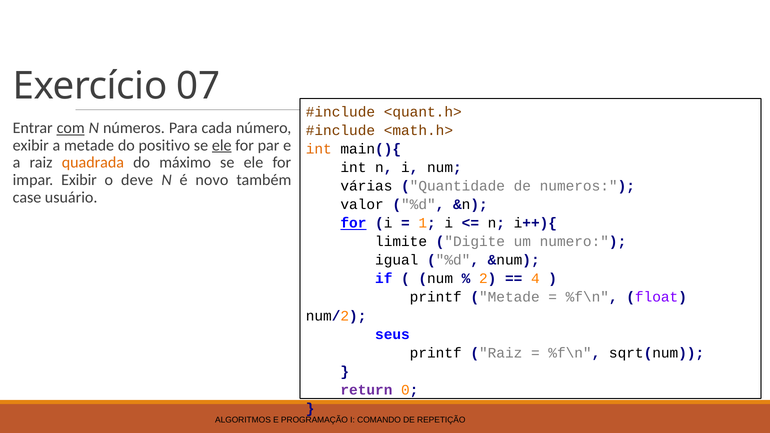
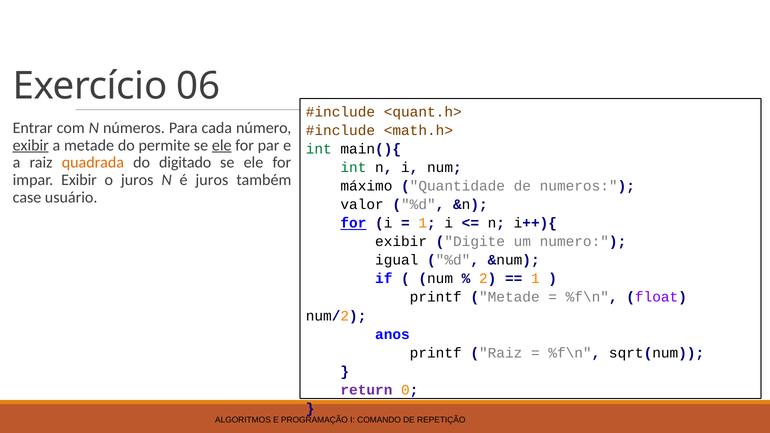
07: 07 -> 06
com underline: present -> none
exibir at (31, 145) underline: none -> present
positivo: positivo -> permite
int at (319, 149) colour: orange -> green
máximo: máximo -> digitado
int at (353, 168) colour: black -> green
o deve: deve -> juros
é novo: novo -> juros
várias: várias -> máximo
limite at (401, 242): limite -> exibir
4 at (535, 279): 4 -> 1
seus: seus -> anos
